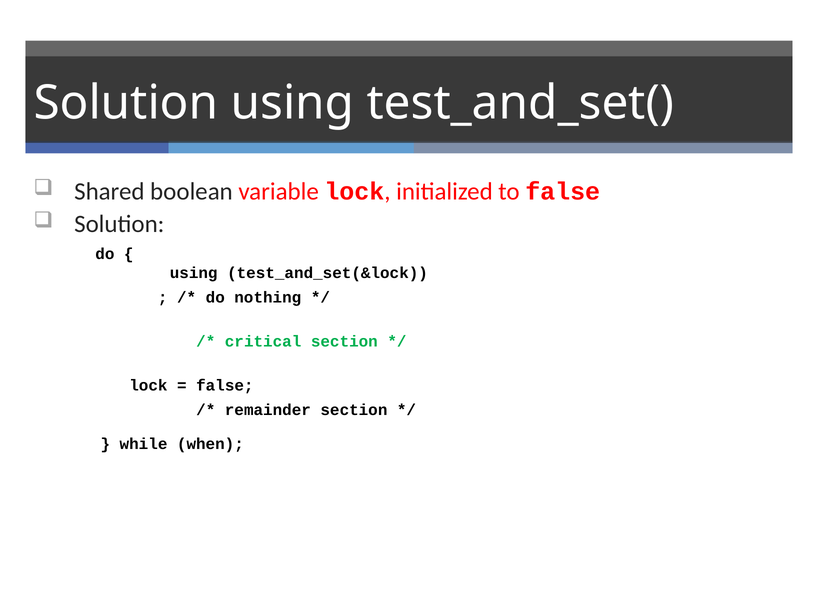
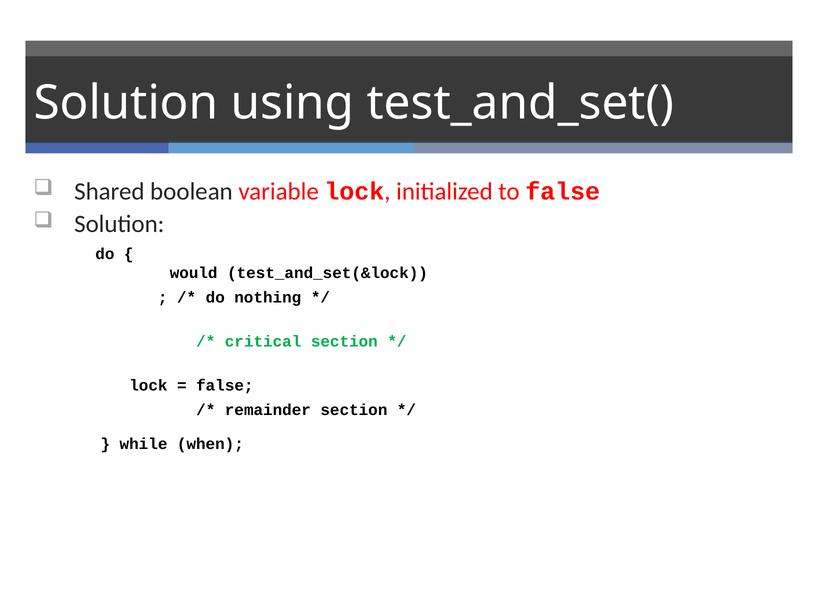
using at (194, 273): using -> would
